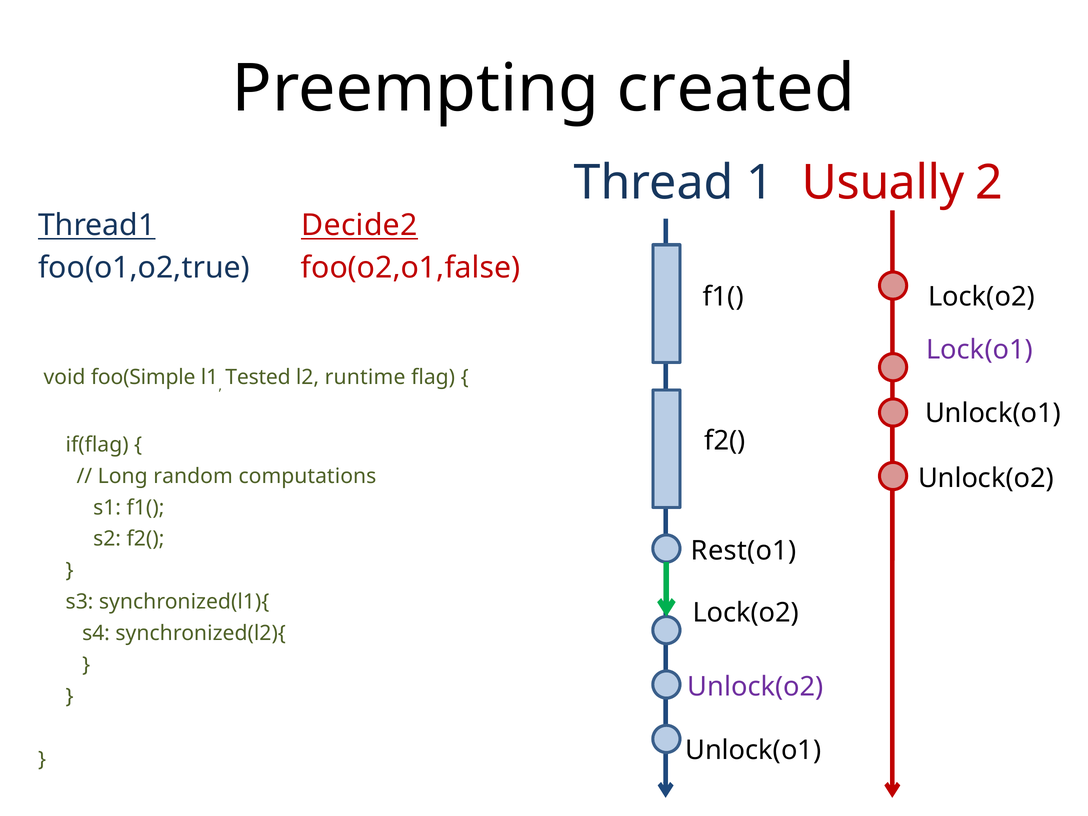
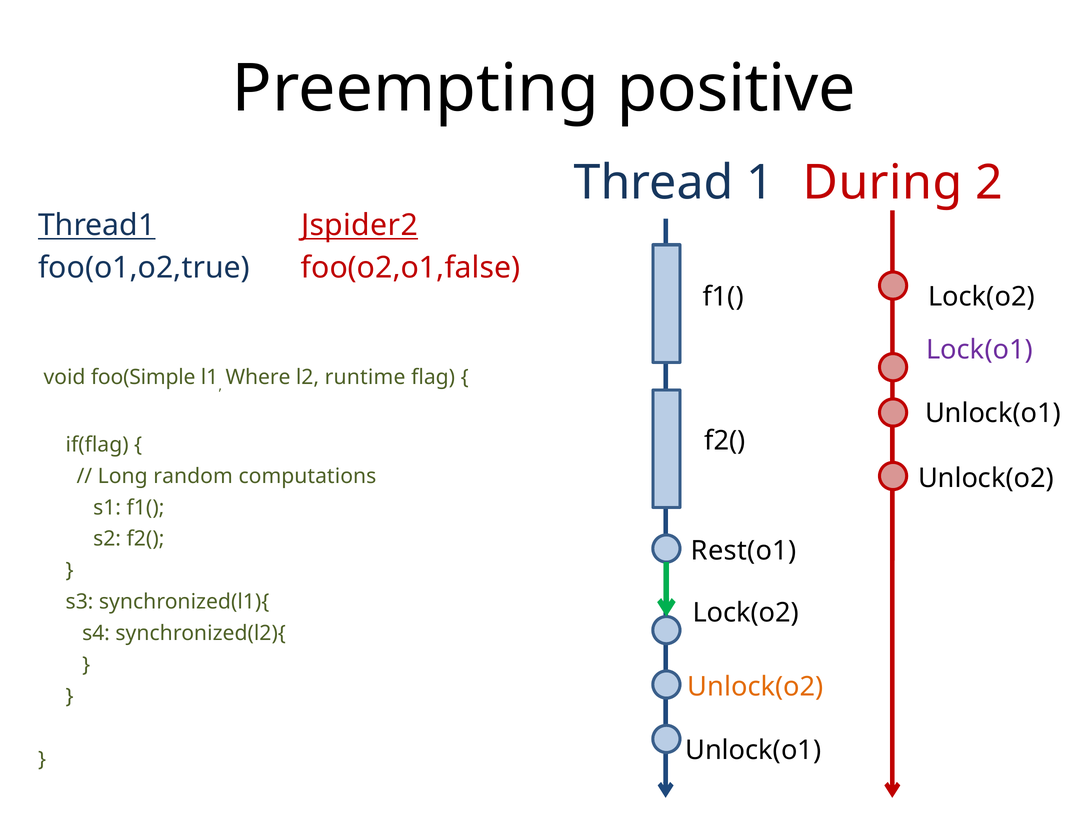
created: created -> positive
Usually: Usually -> During
Decide2: Decide2 -> Jspider2
Tested: Tested -> Where
Unlock(o2 at (755, 687) colour: purple -> orange
